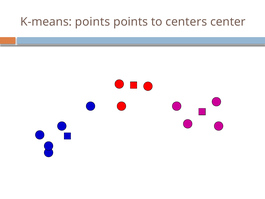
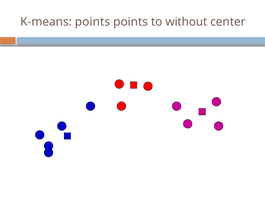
centers: centers -> without
